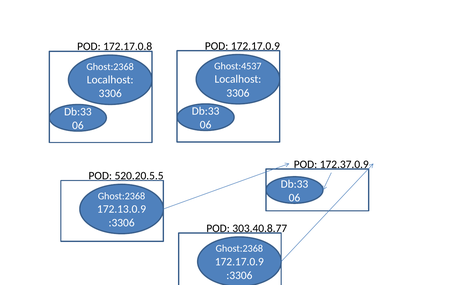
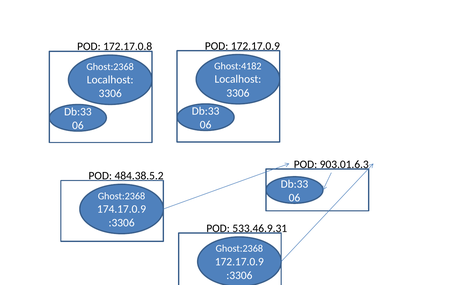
Ghost:4537: Ghost:4537 -> Ghost:4182
172.37.0.9: 172.37.0.9 -> 903.01.6.3
520.20.5.5: 520.20.5.5 -> 484.38.5.2
172.13.0.9: 172.13.0.9 -> 174.17.0.9
303.40.8.77: 303.40.8.77 -> 533.46.9.31
